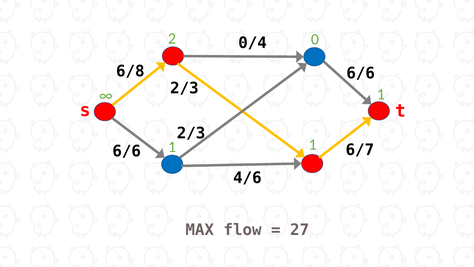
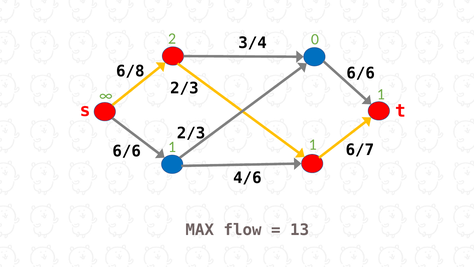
0/4: 0/4 -> 3/4
27: 27 -> 13
